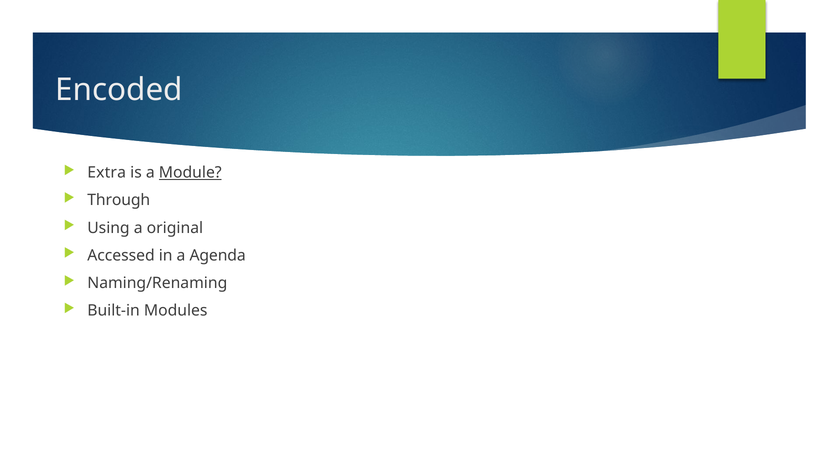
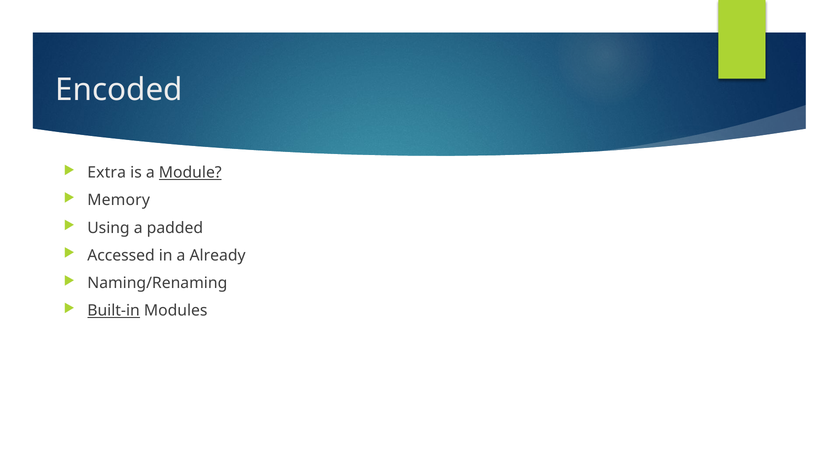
Through: Through -> Memory
original: original -> padded
Agenda: Agenda -> Already
Built-in underline: none -> present
